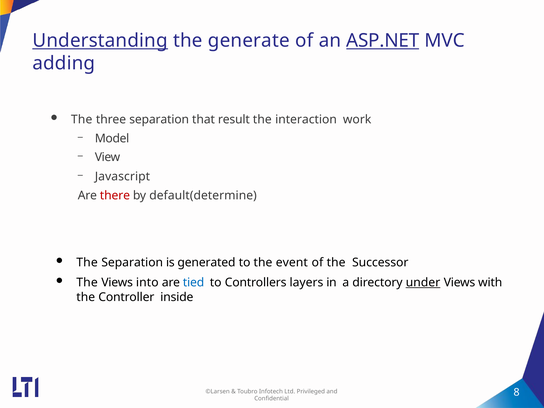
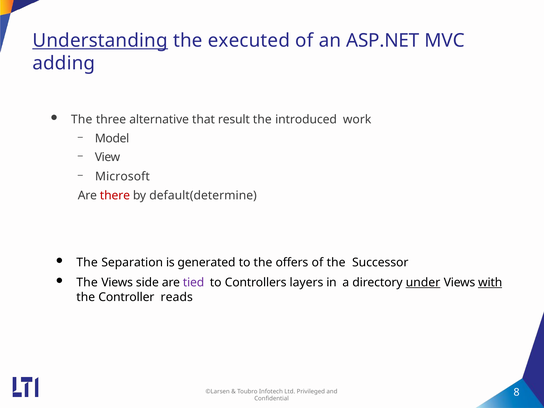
generate: generate -> executed
ASP.NET underline: present -> none
three separation: separation -> alternative
interaction: interaction -> introduced
Javascript: Javascript -> Microsoft
event: event -> offers
into: into -> side
tied colour: blue -> purple
with underline: none -> present
inside: inside -> reads
